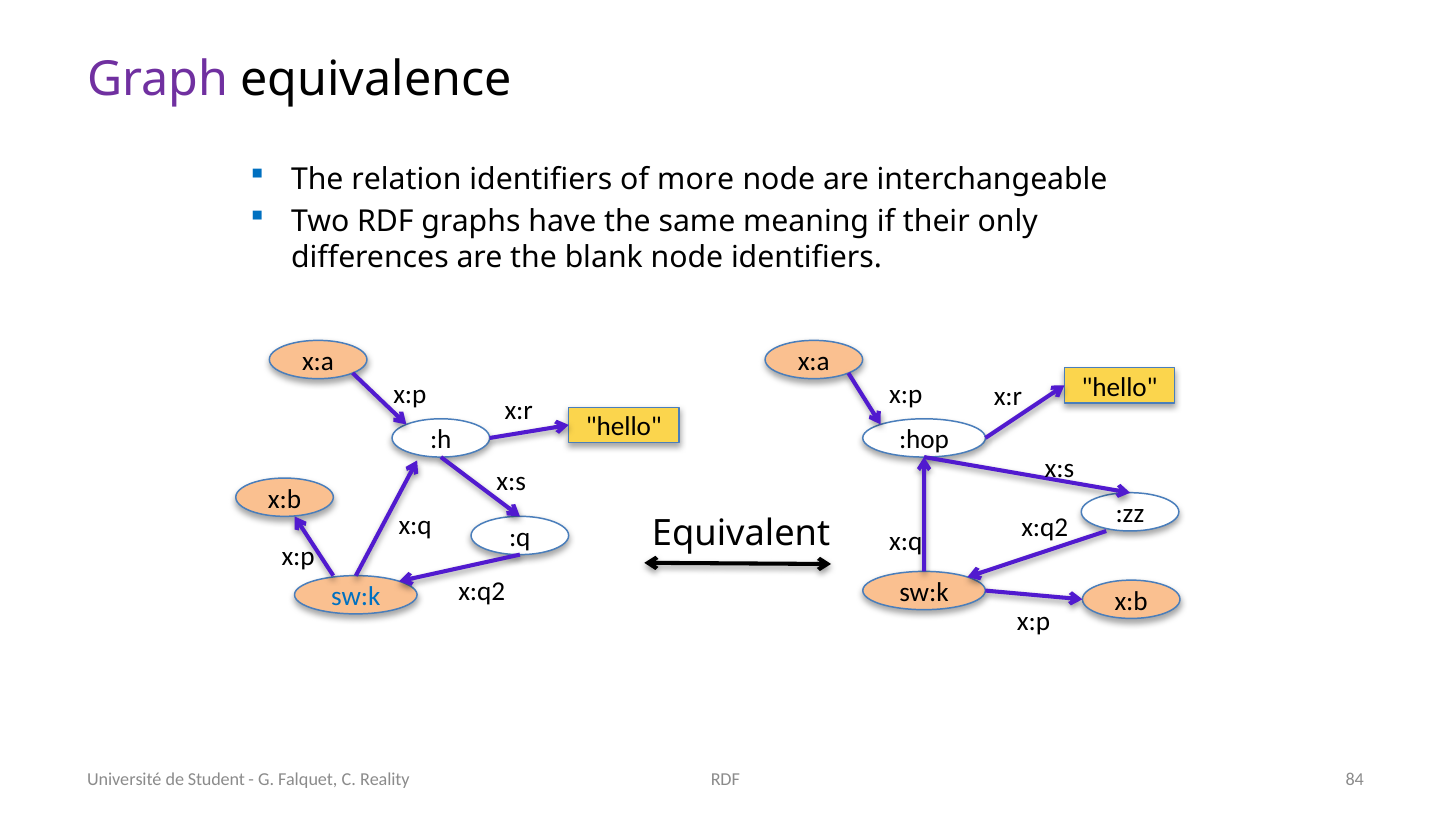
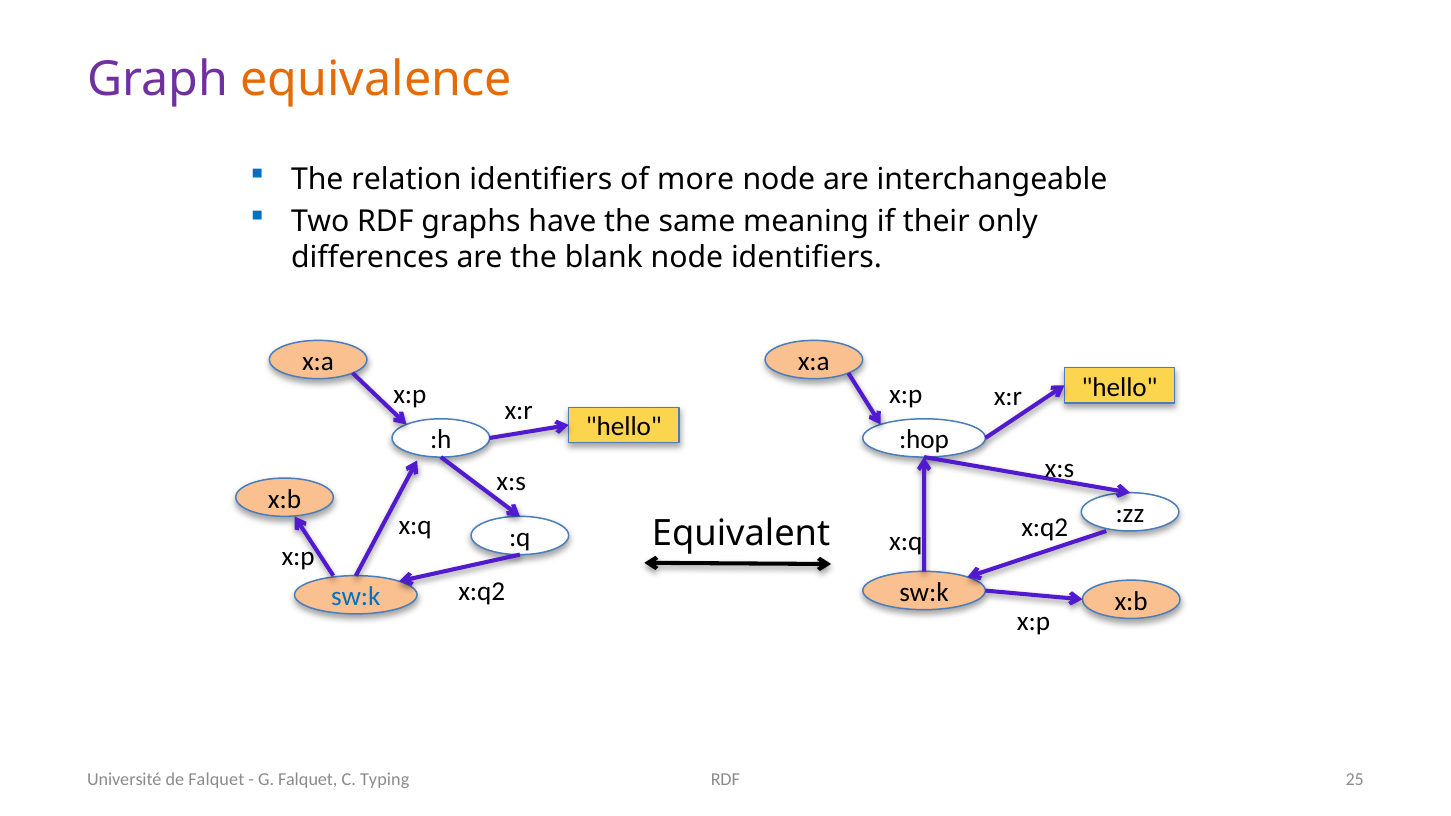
equivalence colour: black -> orange
de Student: Student -> Falquet
Reality: Reality -> Typing
84: 84 -> 25
